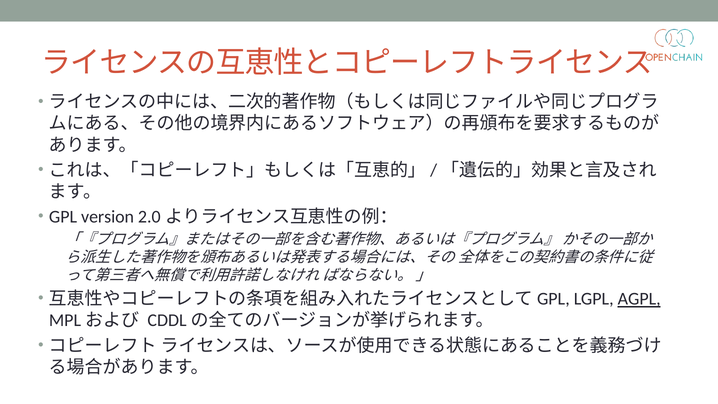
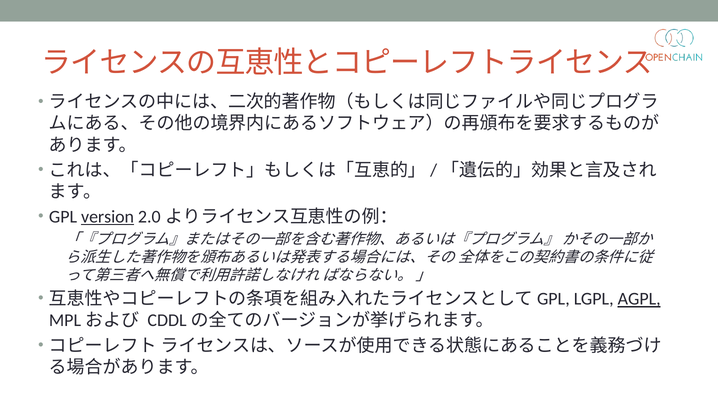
version underline: none -> present
